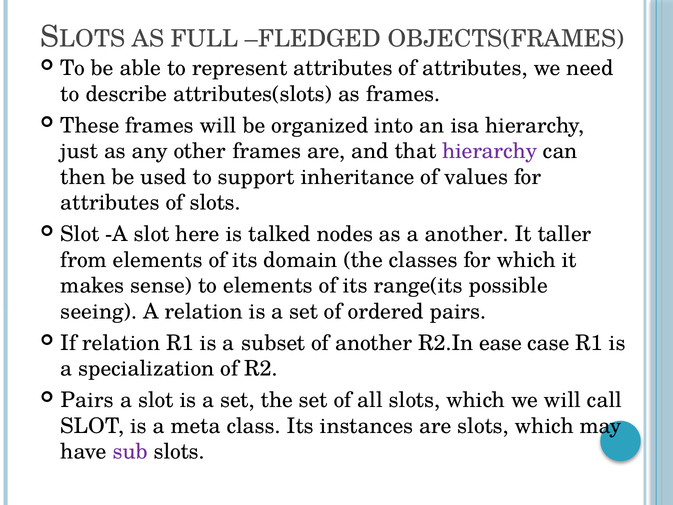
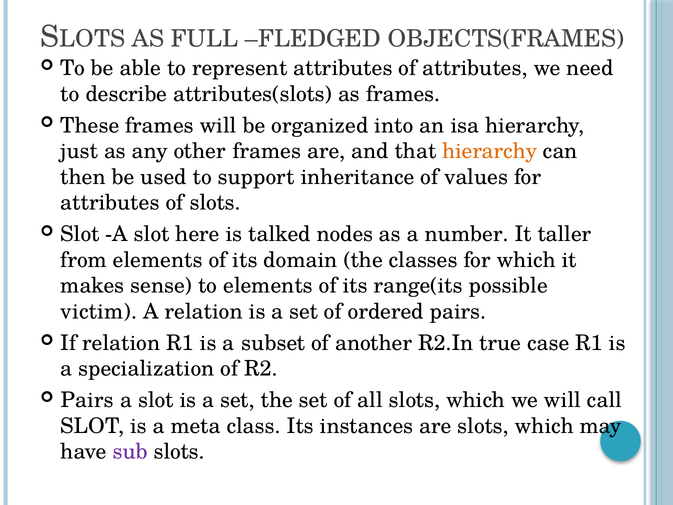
hierarchy at (490, 151) colour: purple -> orange
a another: another -> number
seeing: seeing -> victim
ease: ease -> true
